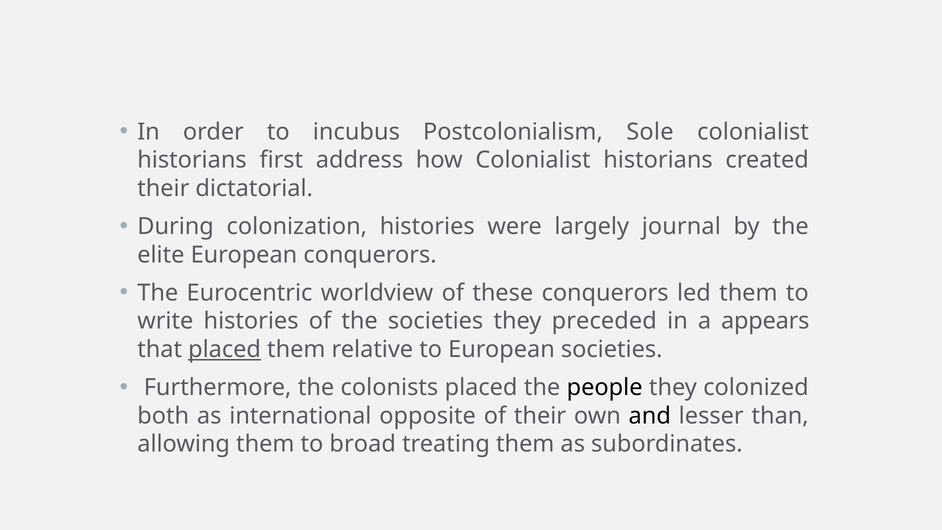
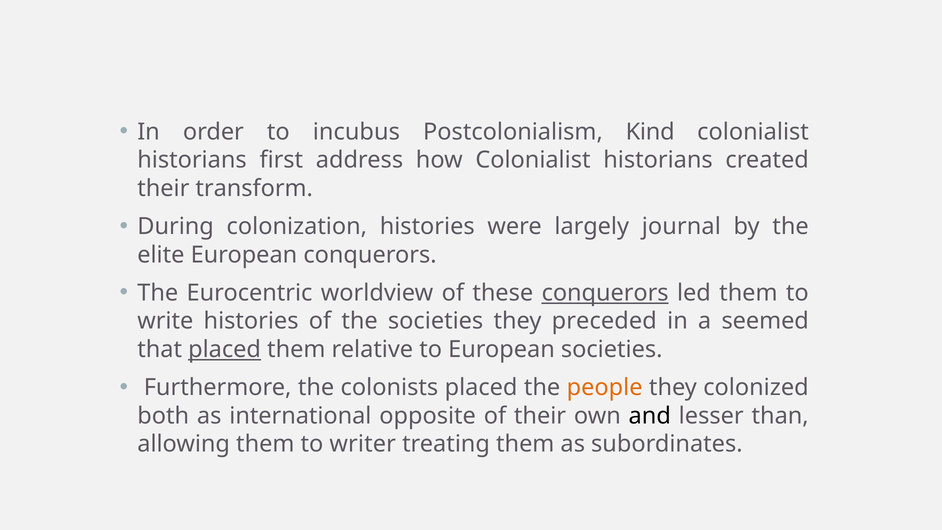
Sole: Sole -> Kind
dictatorial: dictatorial -> transform
conquerors at (605, 293) underline: none -> present
appears: appears -> seemed
people colour: black -> orange
broad: broad -> writer
